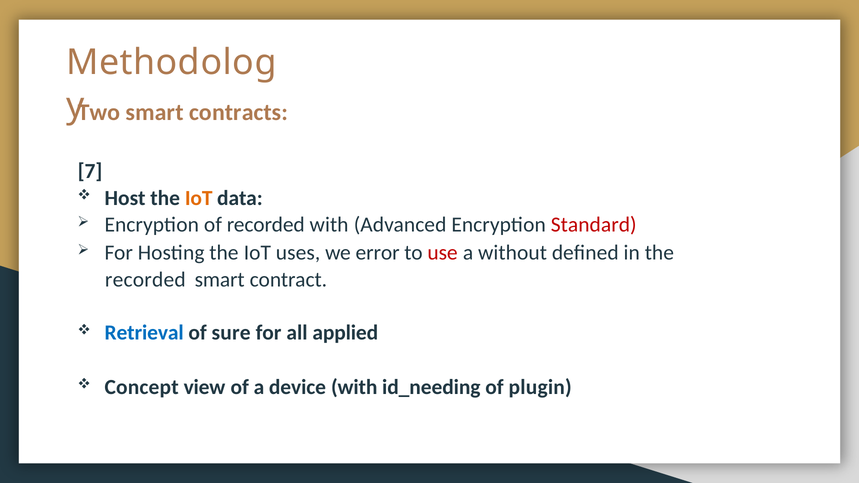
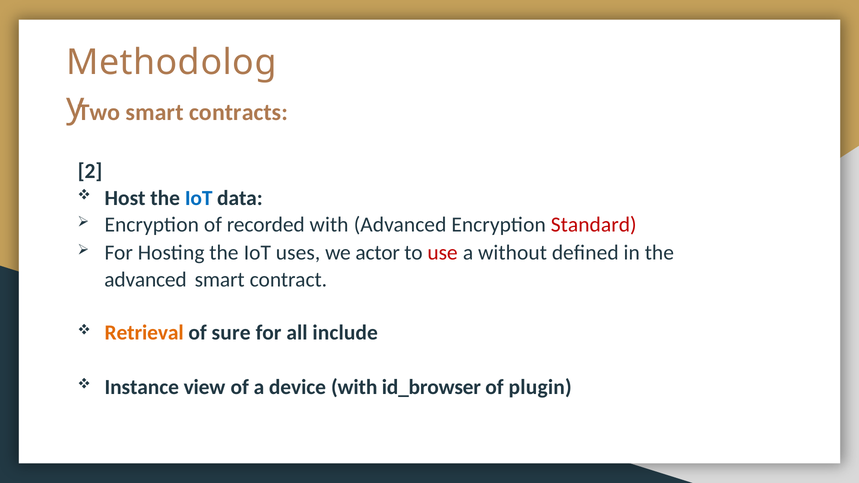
7: 7 -> 2
IoT at (199, 198) colour: orange -> blue
error: error -> actor
recorded at (145, 280): recorded -> advanced
Retrieval colour: blue -> orange
applied: applied -> include
Concept: Concept -> Instance
id_needing: id_needing -> id_browser
